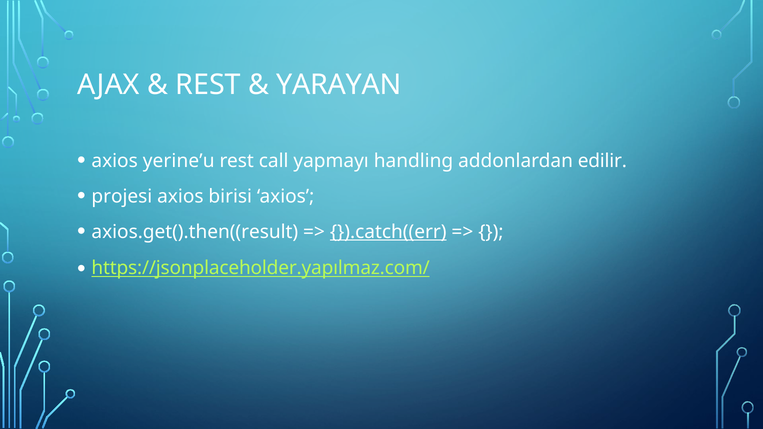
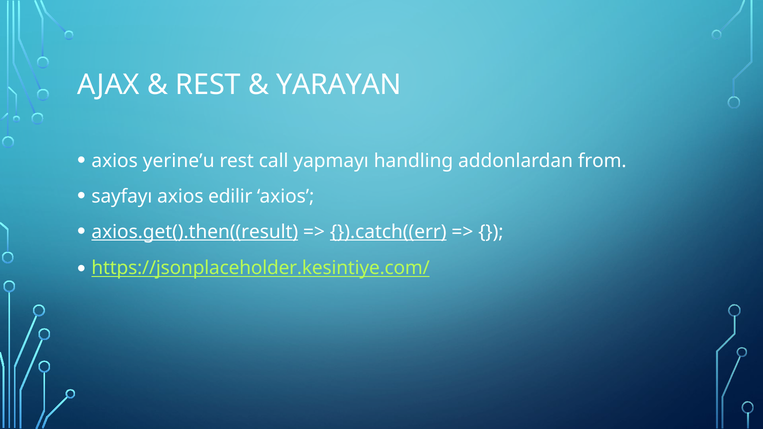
edilir: edilir -> from
projesi: projesi -> sayfayı
birisi: birisi -> edilir
axios.get().then((result underline: none -> present
https://jsonplaceholder.yapılmaz.com/: https://jsonplaceholder.yapılmaz.com/ -> https://jsonplaceholder.kesintiye.com/
